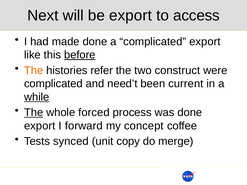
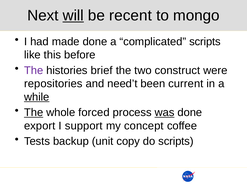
will underline: none -> present
be export: export -> recent
access: access -> mongo
complicated export: export -> scripts
before underline: present -> none
The at (34, 70) colour: orange -> purple
refer: refer -> brief
complicated at (53, 84): complicated -> repositories
was underline: none -> present
forward: forward -> support
synced: synced -> backup
do merge: merge -> scripts
